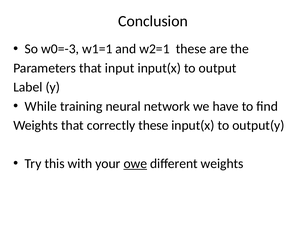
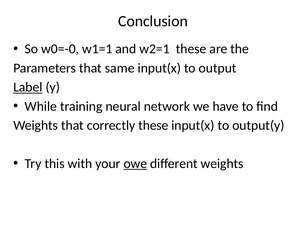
w0=-3: w0=-3 -> w0=-0
input: input -> same
Label underline: none -> present
